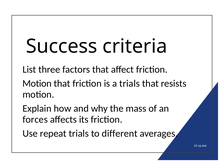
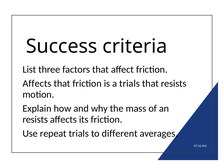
Motion at (37, 84): Motion -> Affects
forces at (35, 119): forces -> resists
